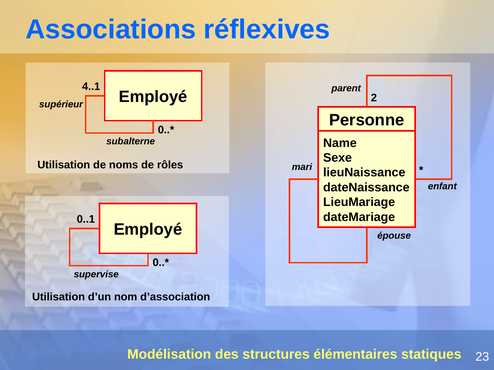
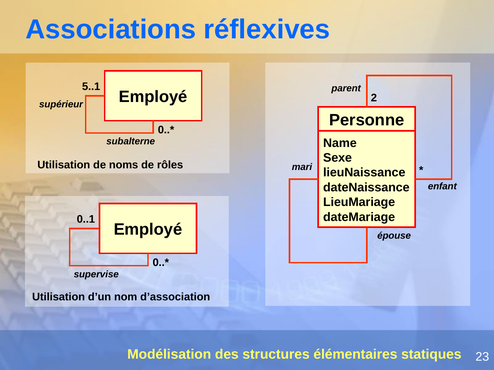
4..1: 4..1 -> 5..1
